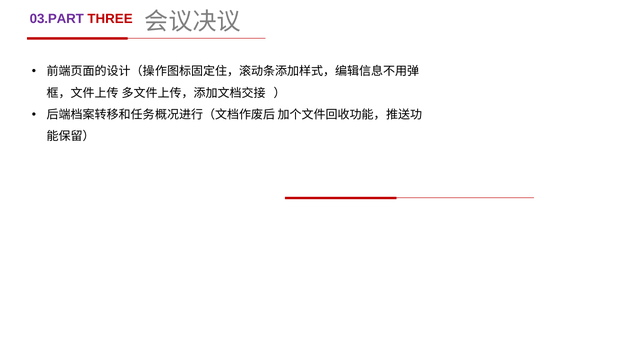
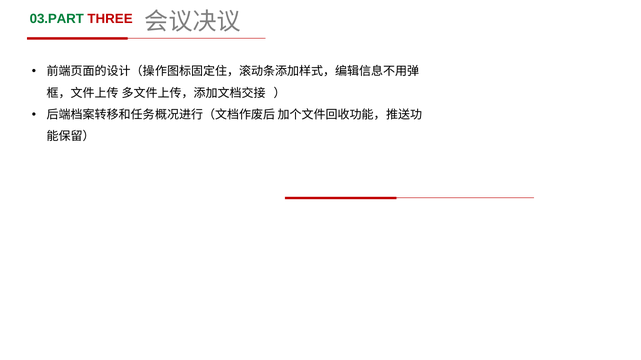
03.PART colour: purple -> green
